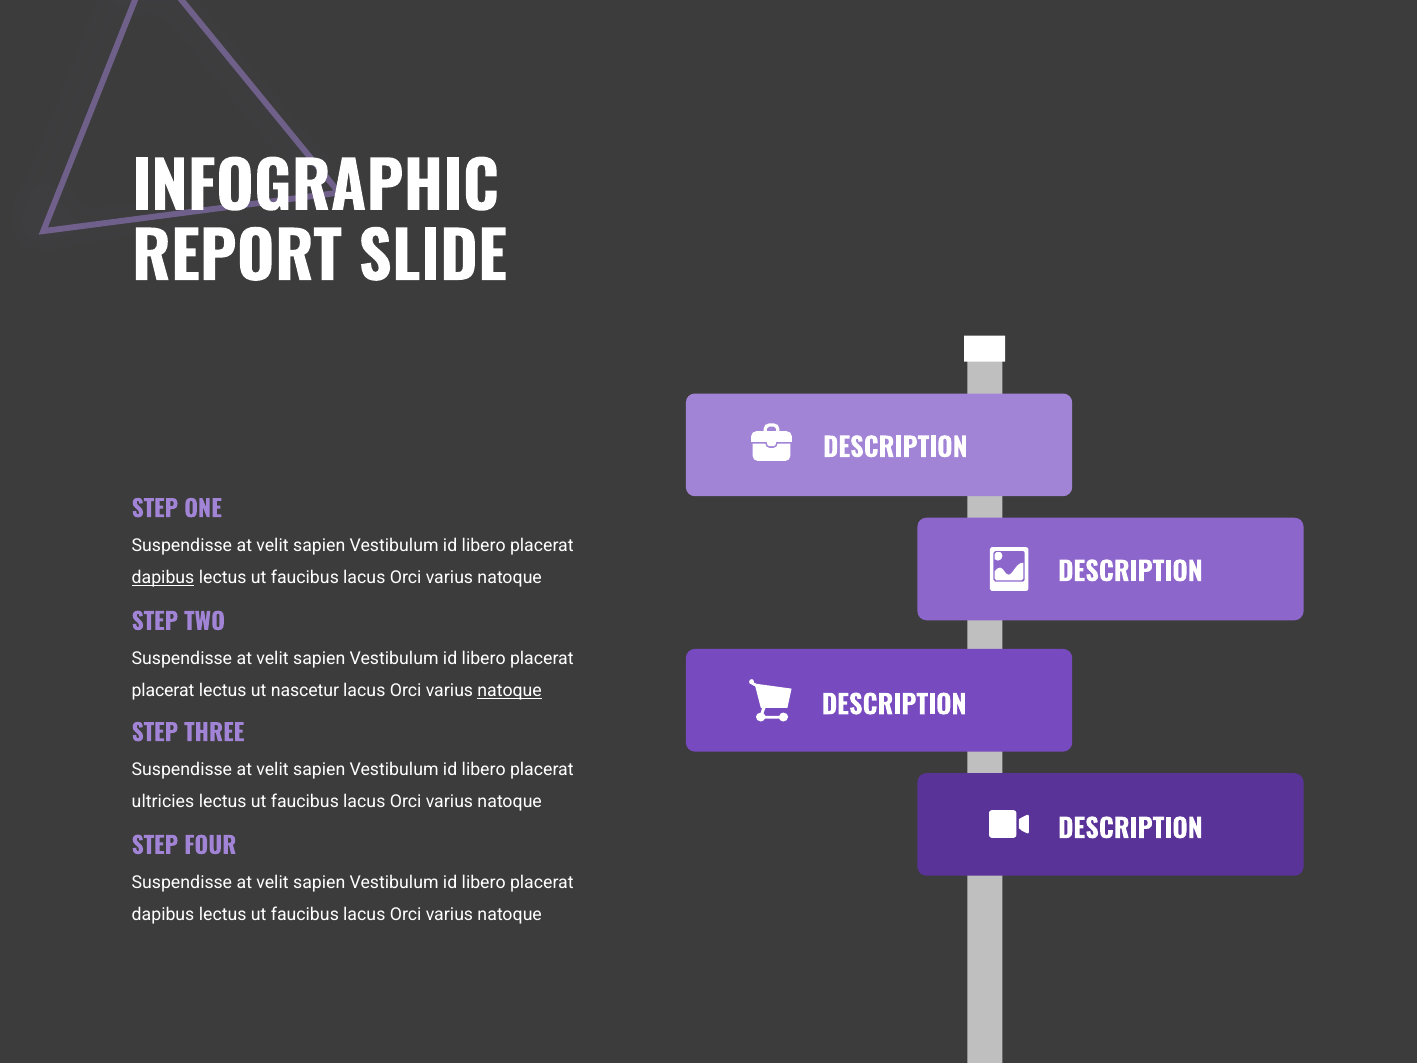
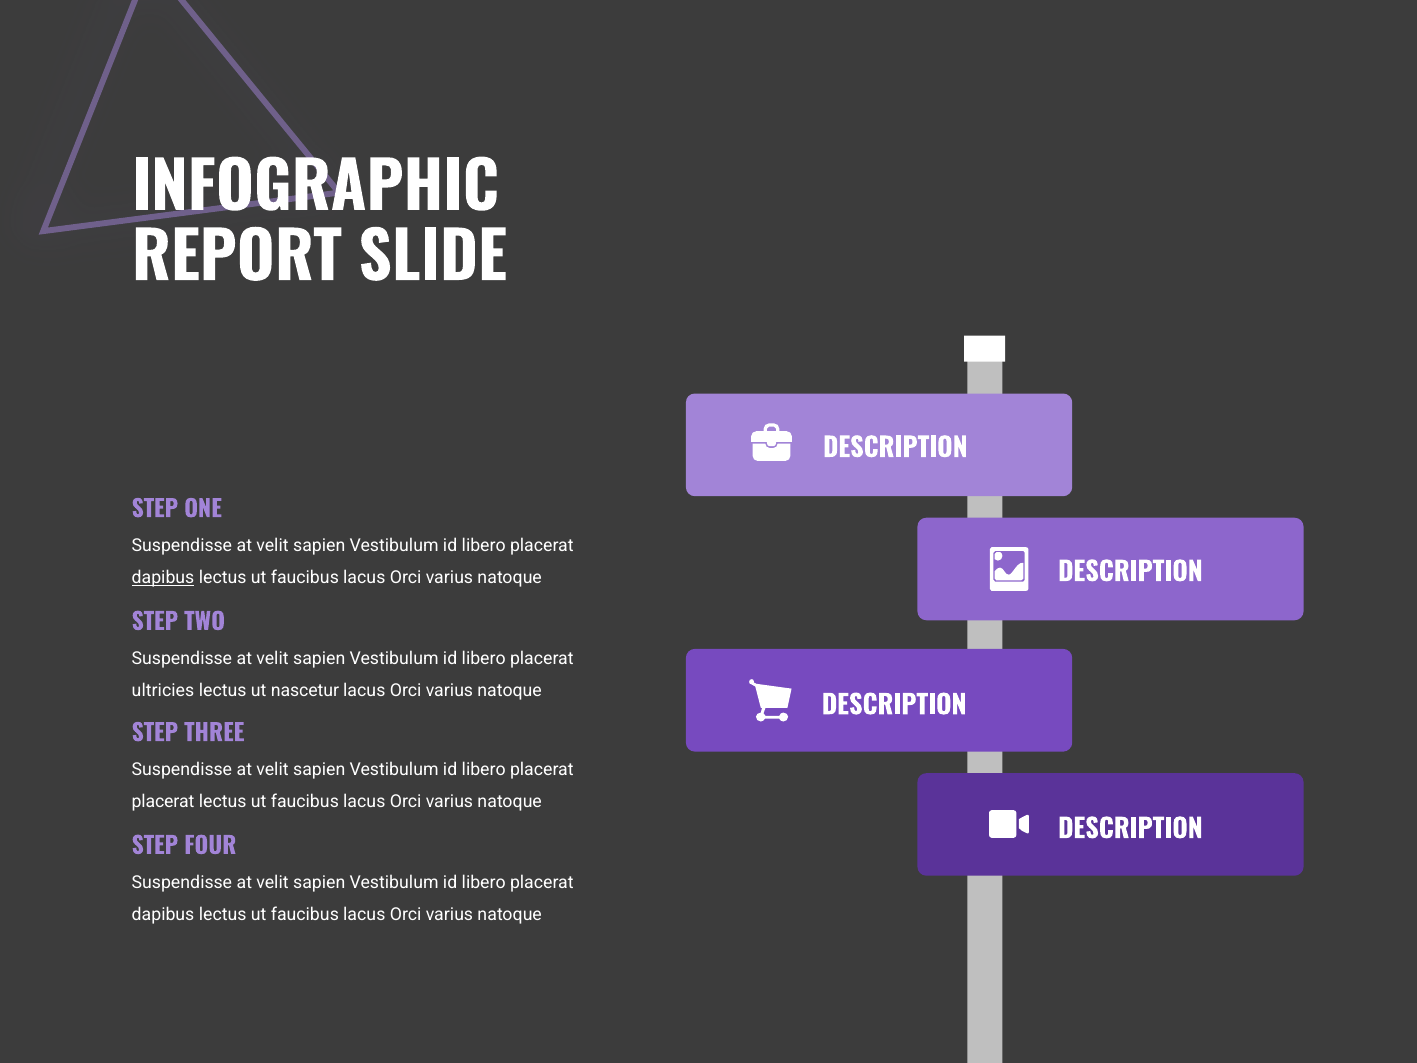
placerat at (163, 690): placerat -> ultricies
natoque at (510, 690) underline: present -> none
ultricies at (163, 802): ultricies -> placerat
